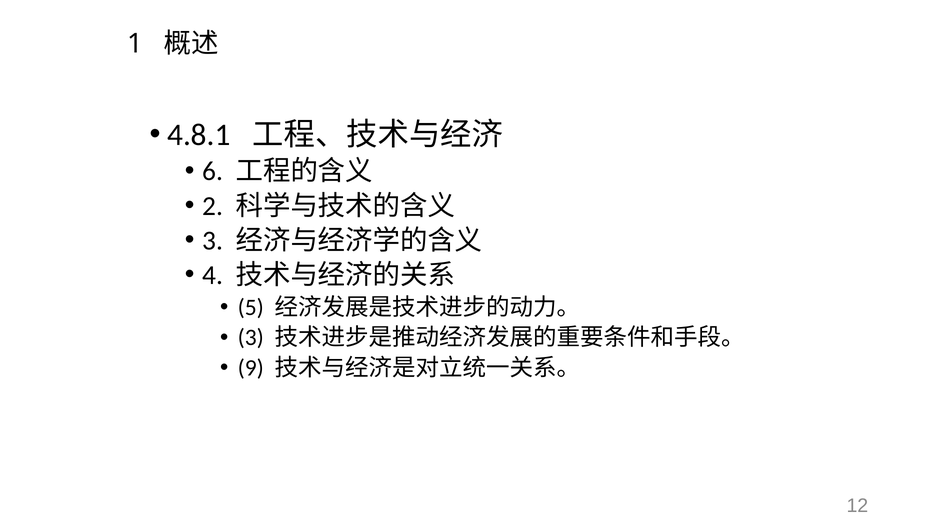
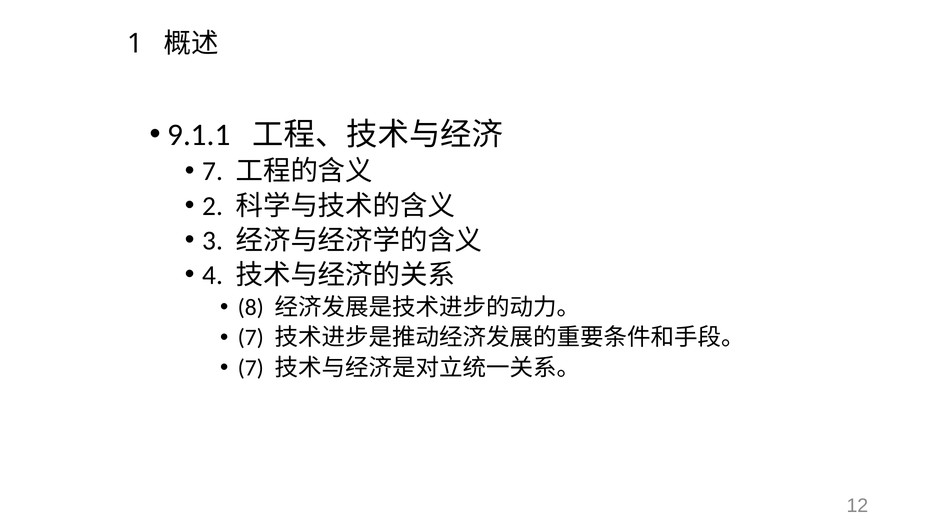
4.8.1: 4.8.1 -> 9.1.1
6 at (213, 171): 6 -> 7
5: 5 -> 8
3 at (251, 338): 3 -> 7
9 at (251, 368): 9 -> 7
